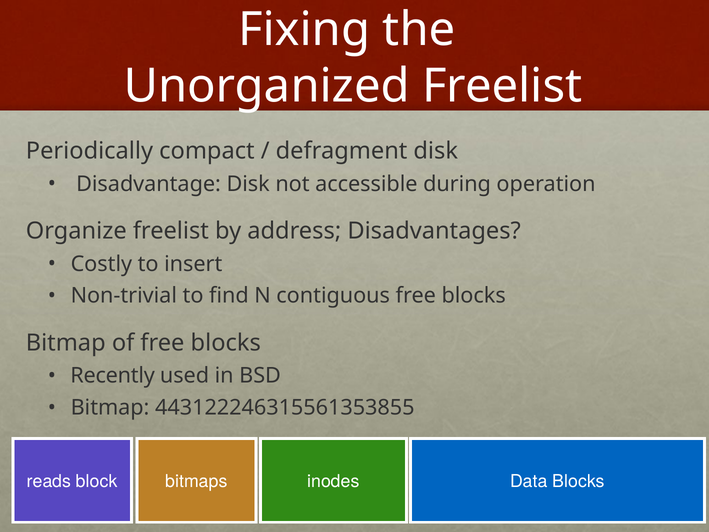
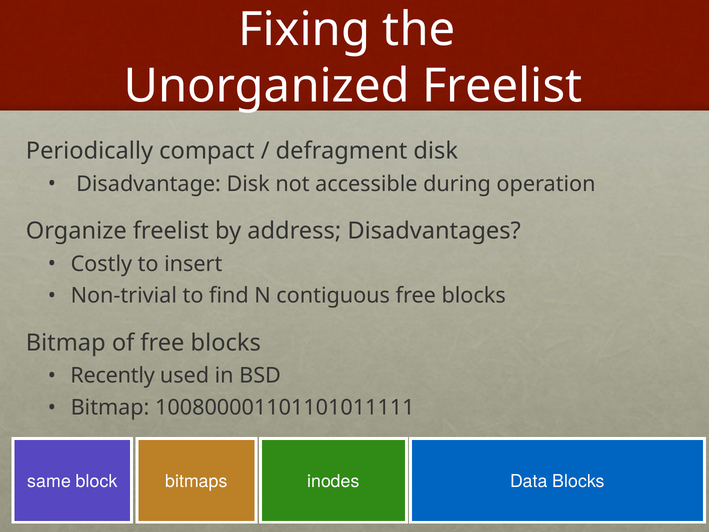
443122246315561353855: 443122246315561353855 -> 100800001101101011111
reads: reads -> same
